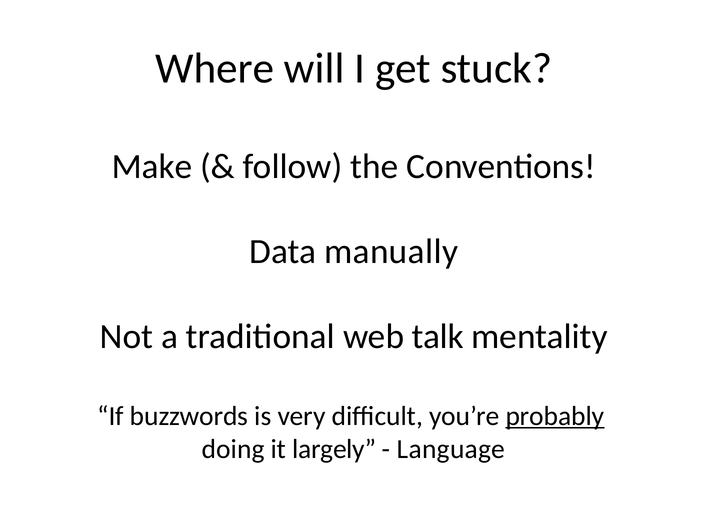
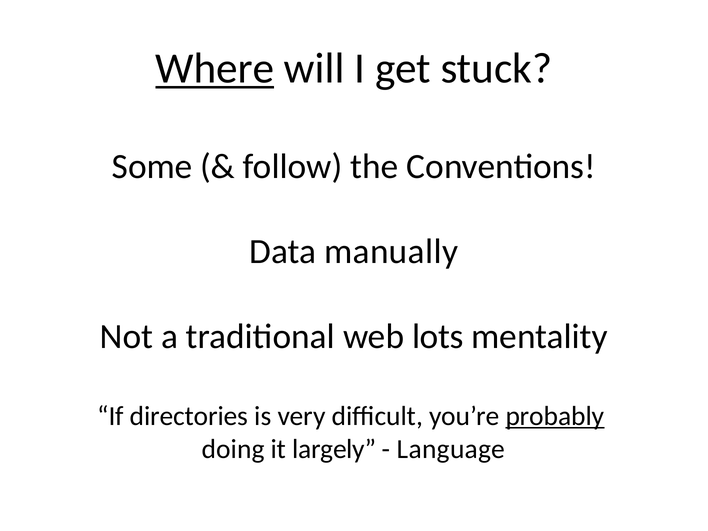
Where underline: none -> present
Make: Make -> Some
talk: talk -> lots
buzzwords: buzzwords -> directories
